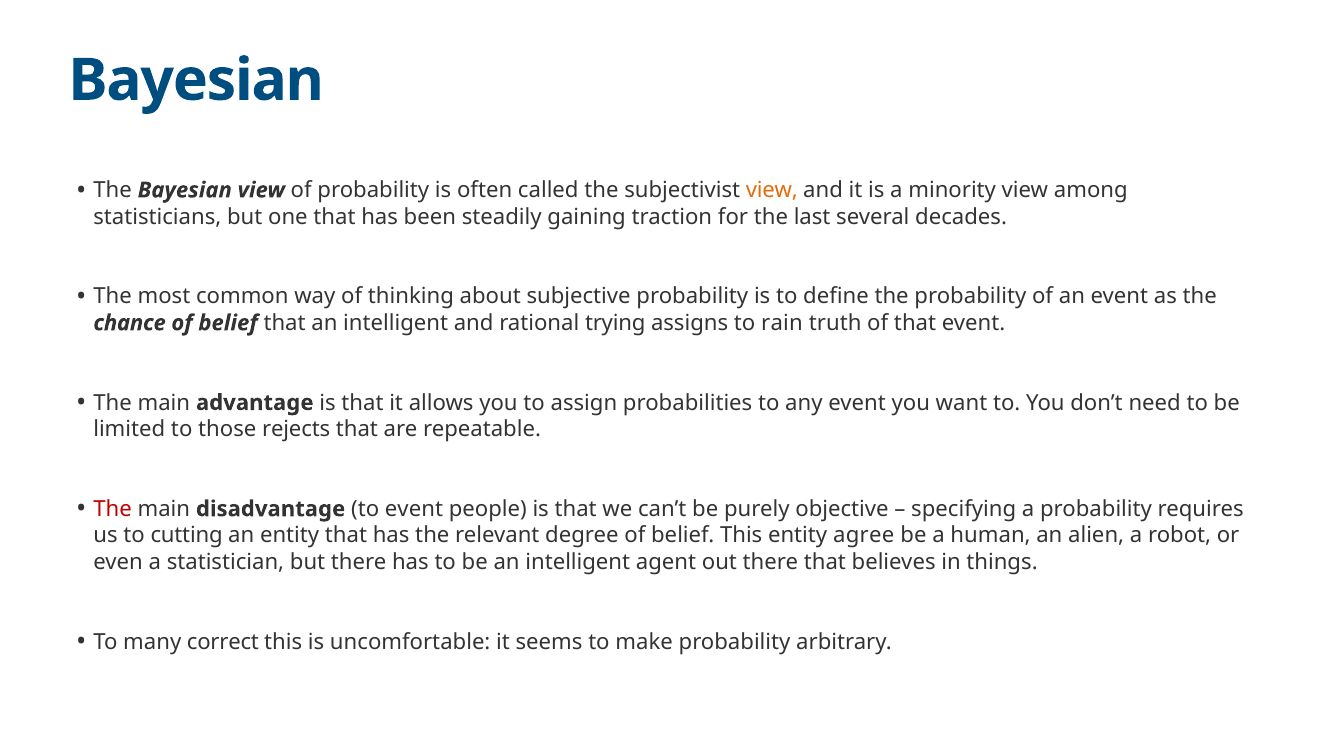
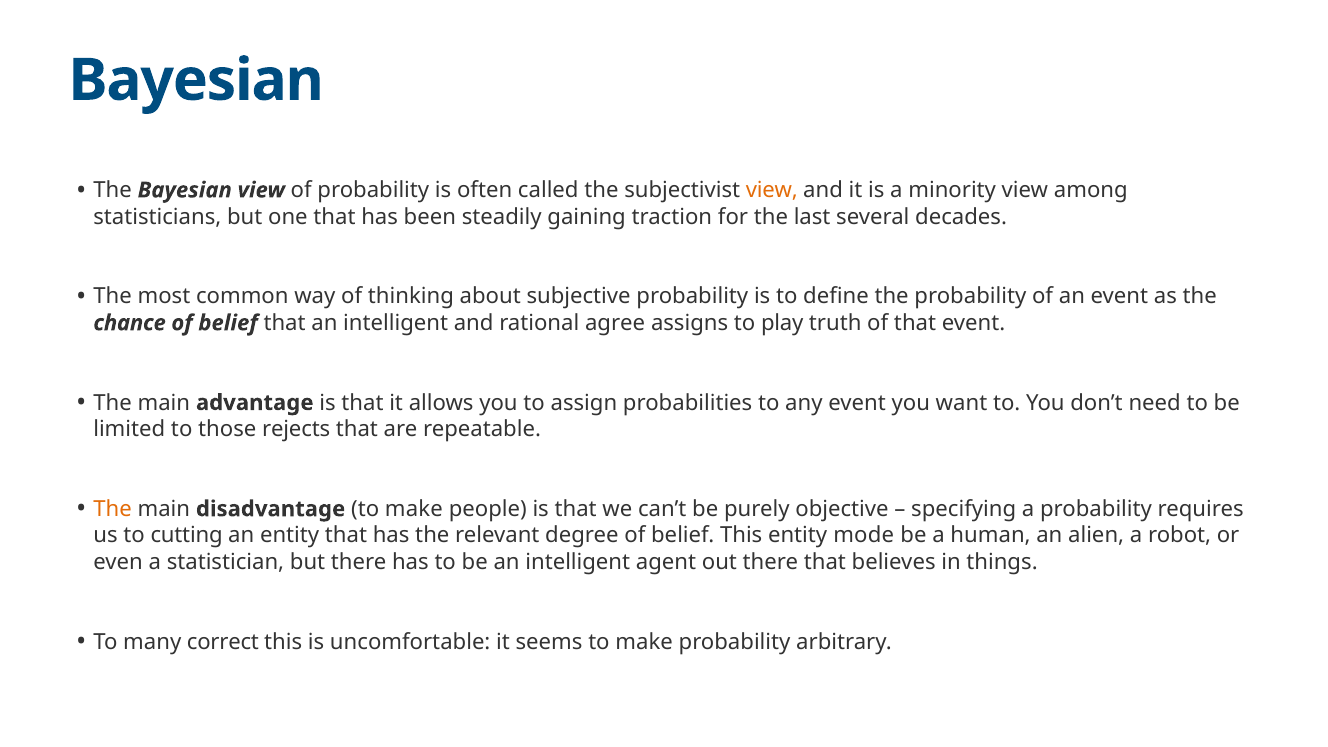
trying: trying -> agree
rain: rain -> play
The at (113, 509) colour: red -> orange
disadvantage to event: event -> make
agree: agree -> mode
